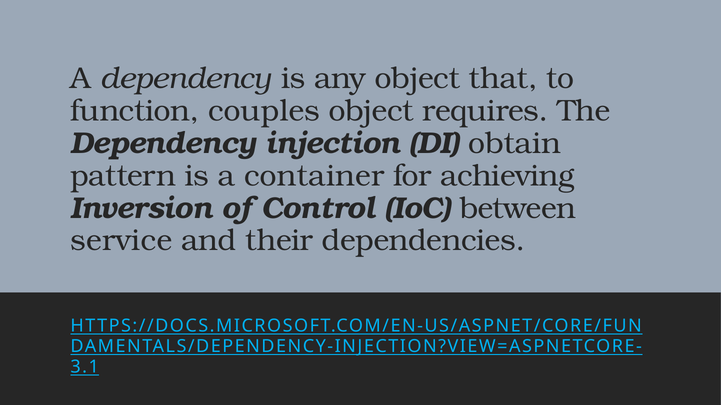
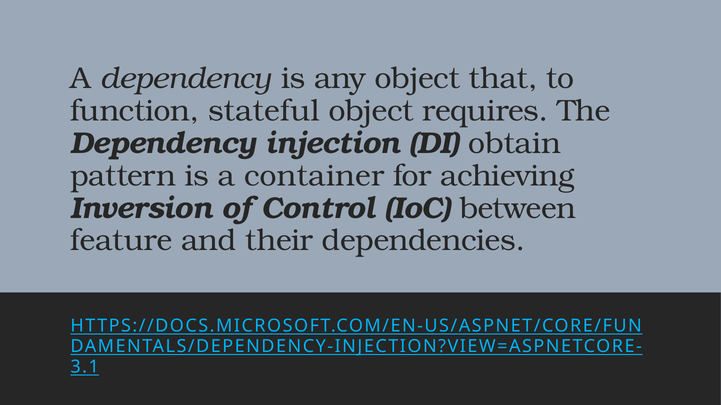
couples: couples -> stateful
service: service -> feature
